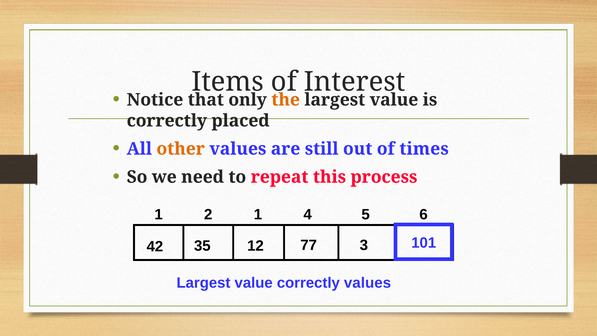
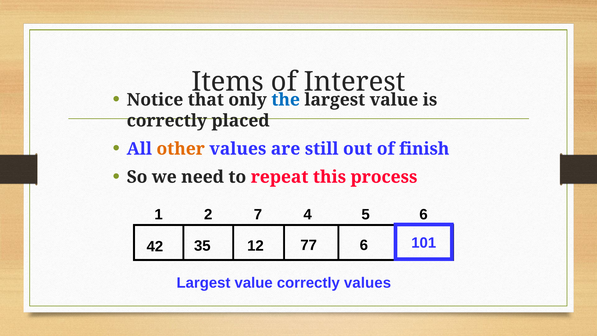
the colour: orange -> blue
times: times -> finish
2 1: 1 -> 7
42 3: 3 -> 6
